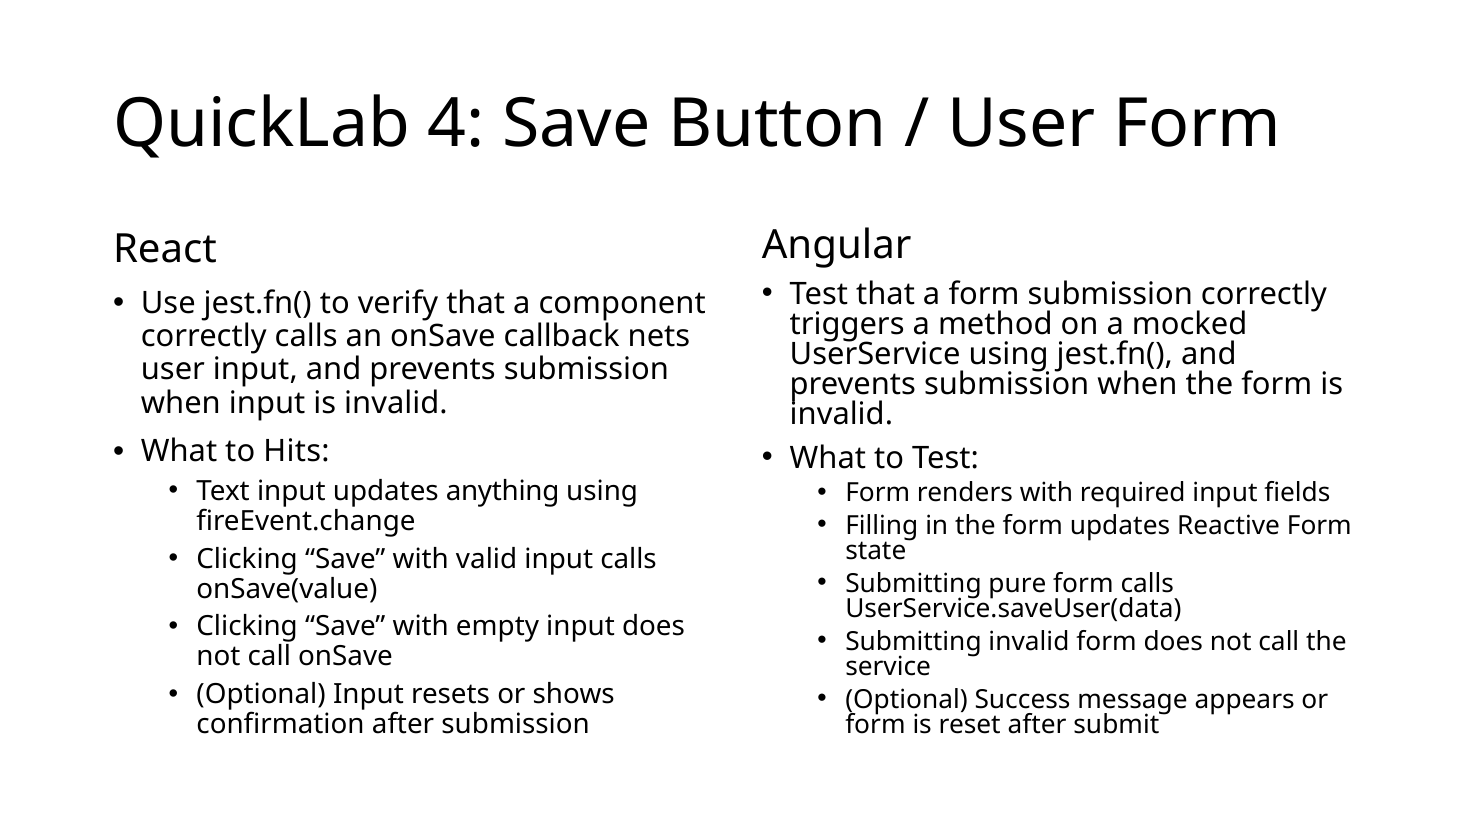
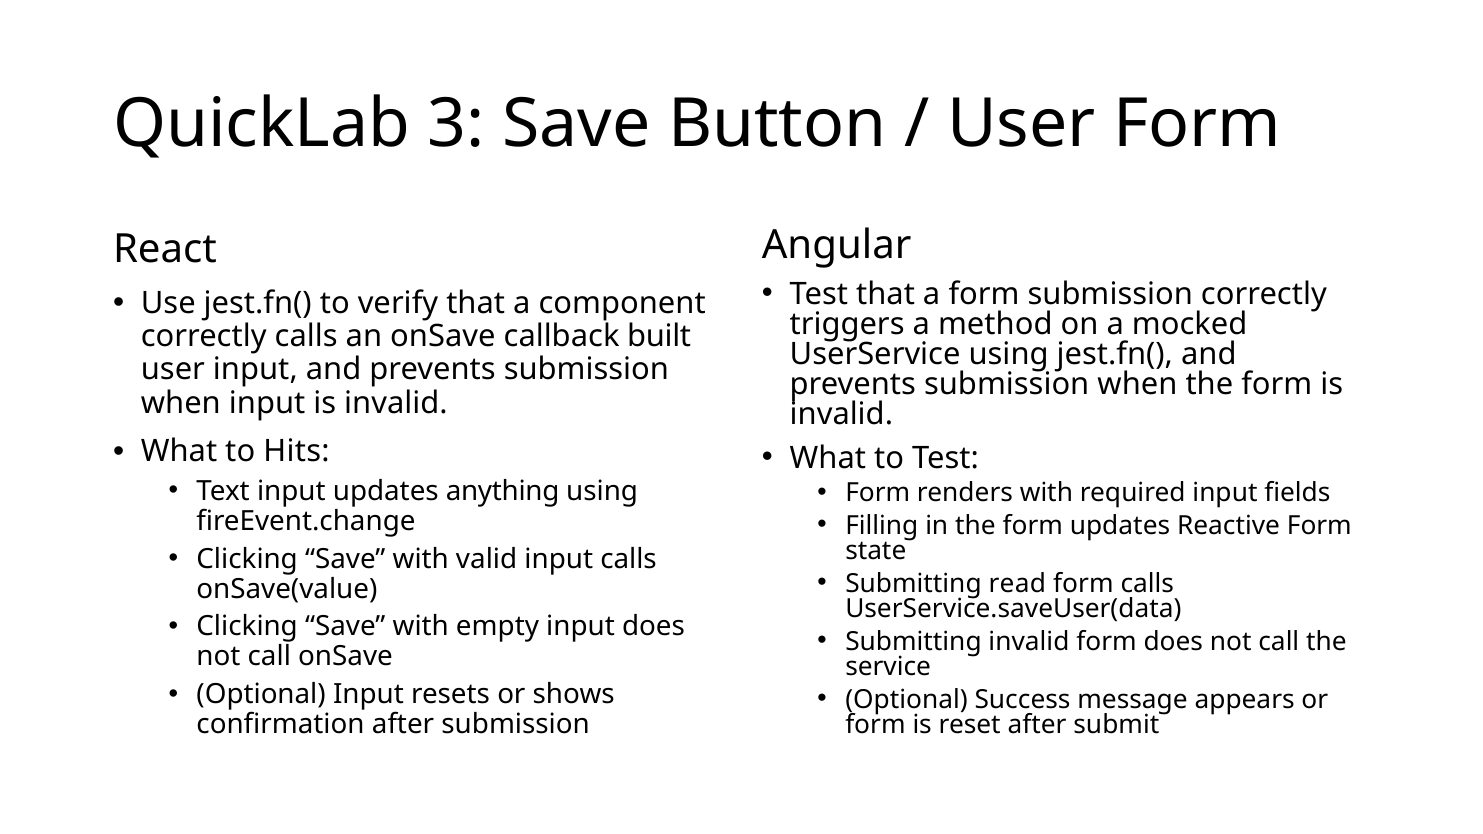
4: 4 -> 3
nets: nets -> built
pure: pure -> read
